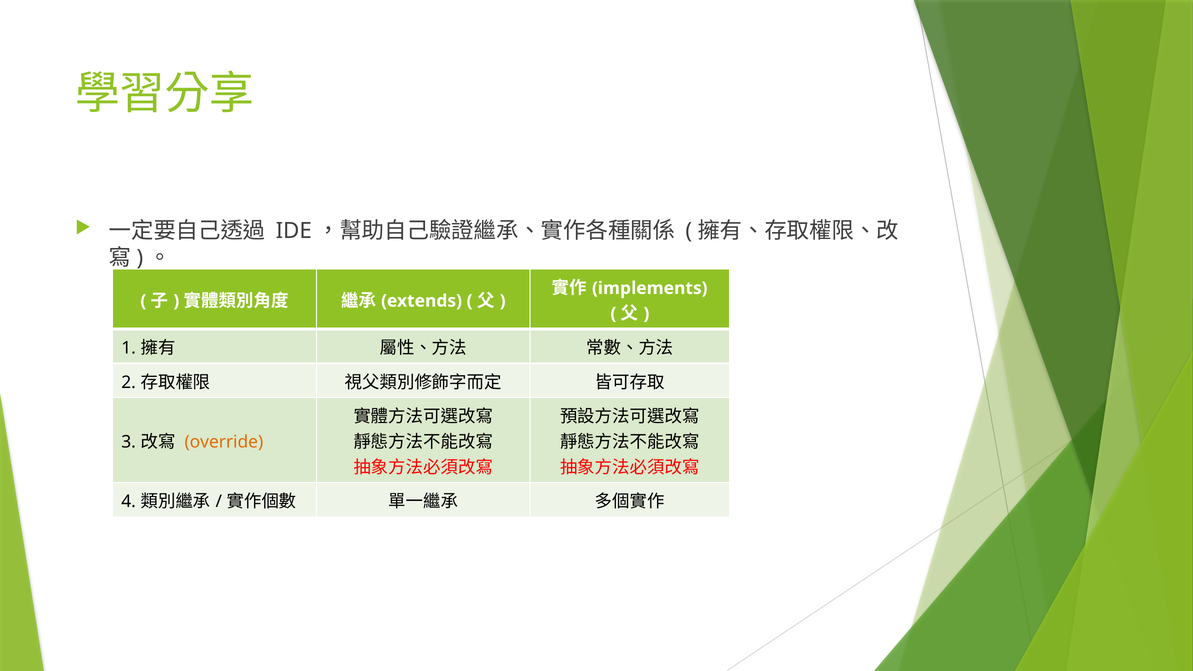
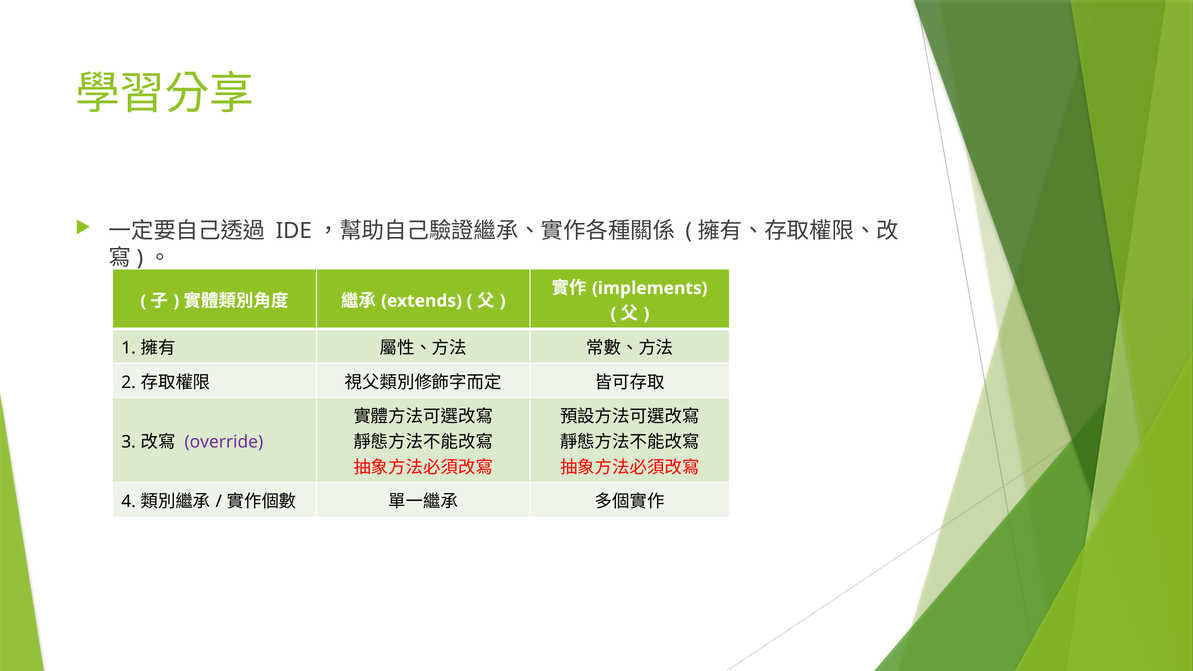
override colour: orange -> purple
